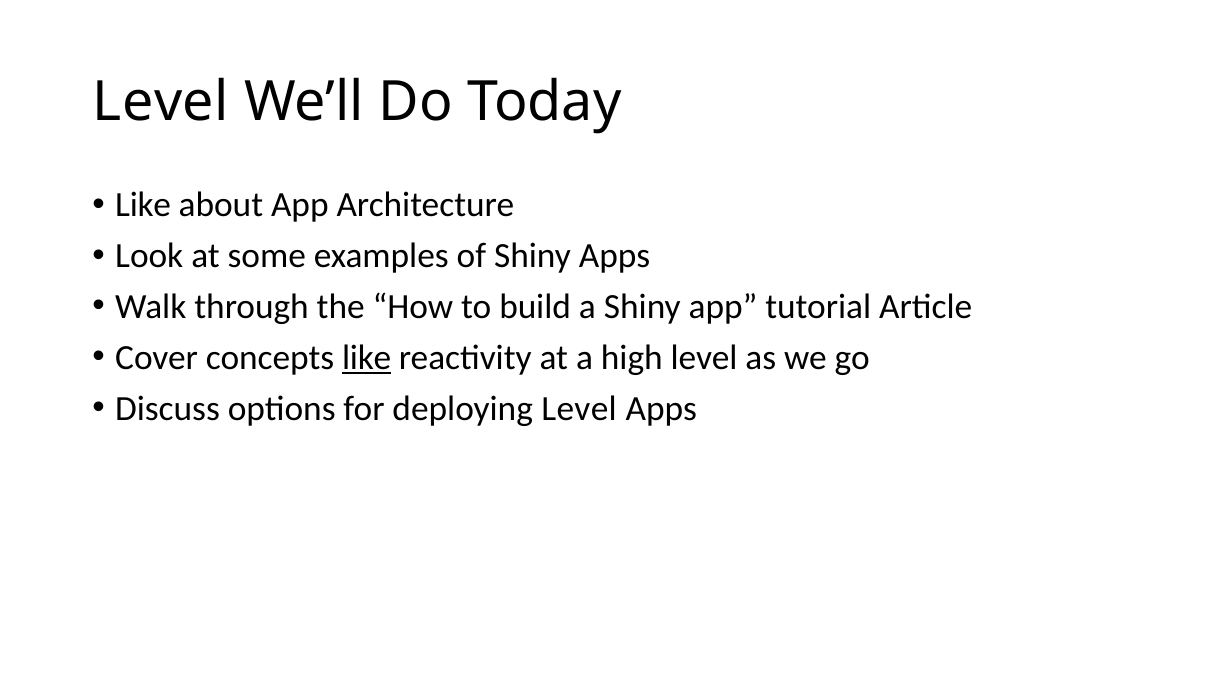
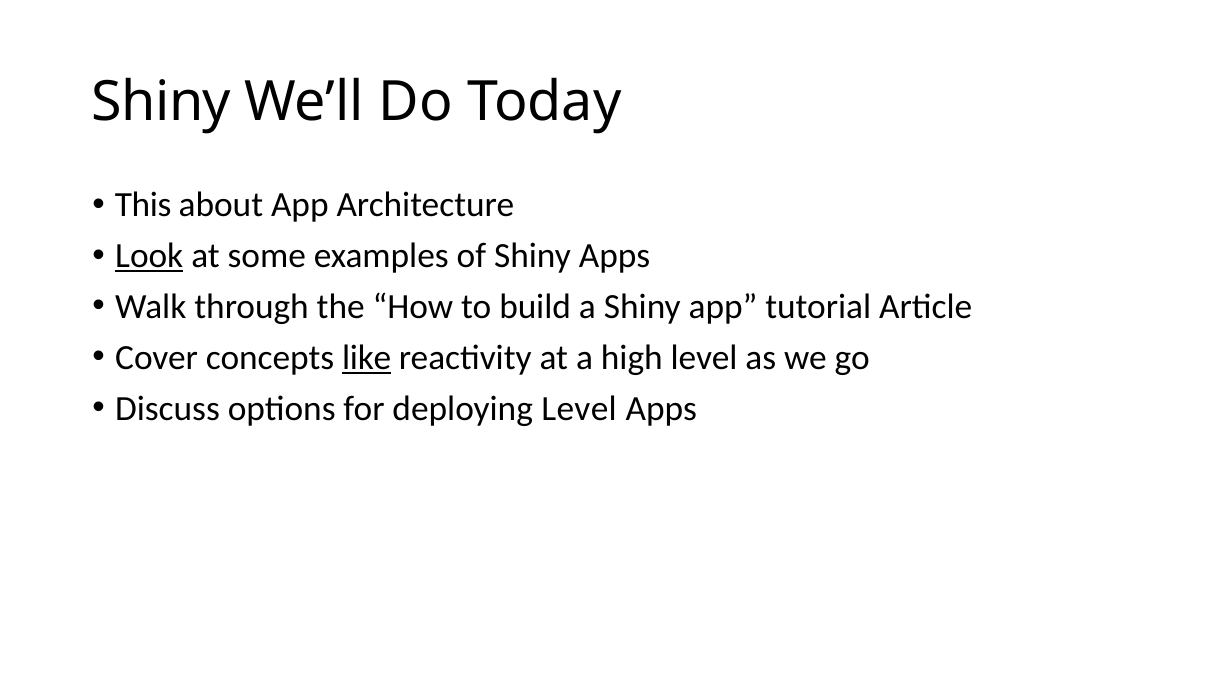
Level at (161, 102): Level -> Shiny
Like at (143, 205): Like -> This
Look underline: none -> present
